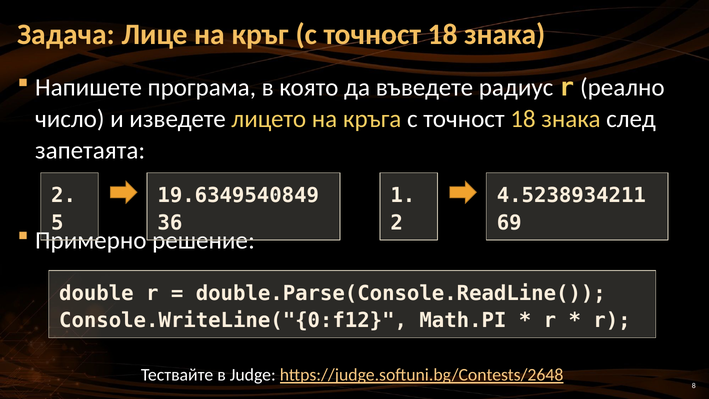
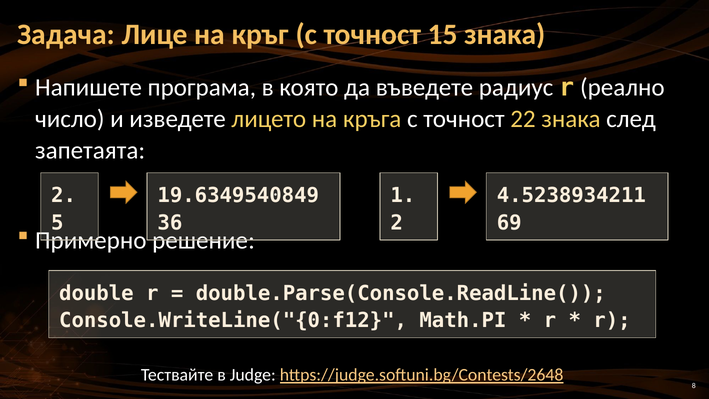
кръг с точност 18: 18 -> 15
кръга с точност 18: 18 -> 22
